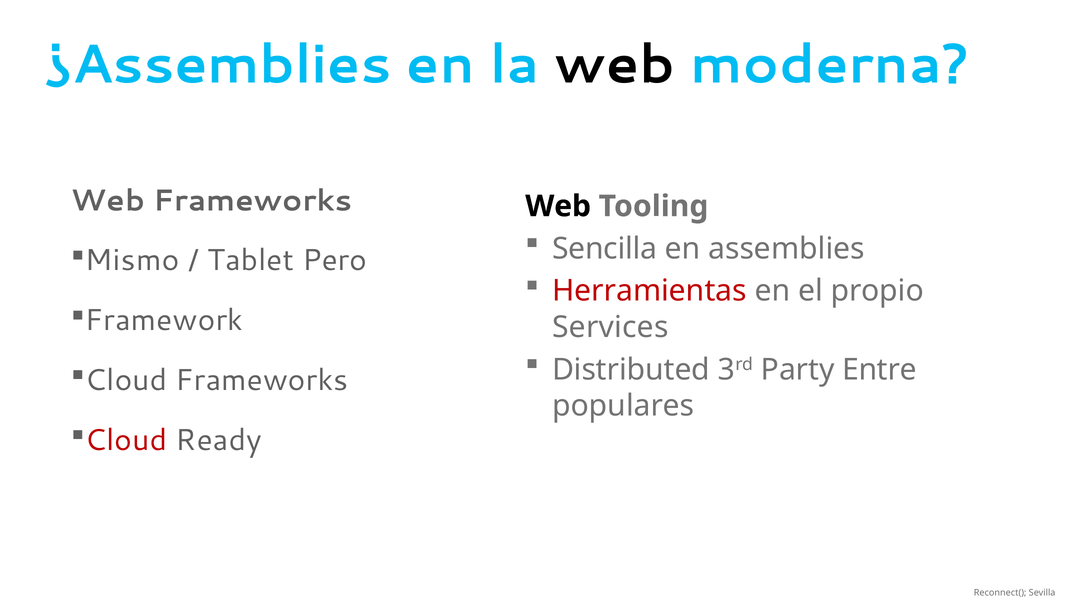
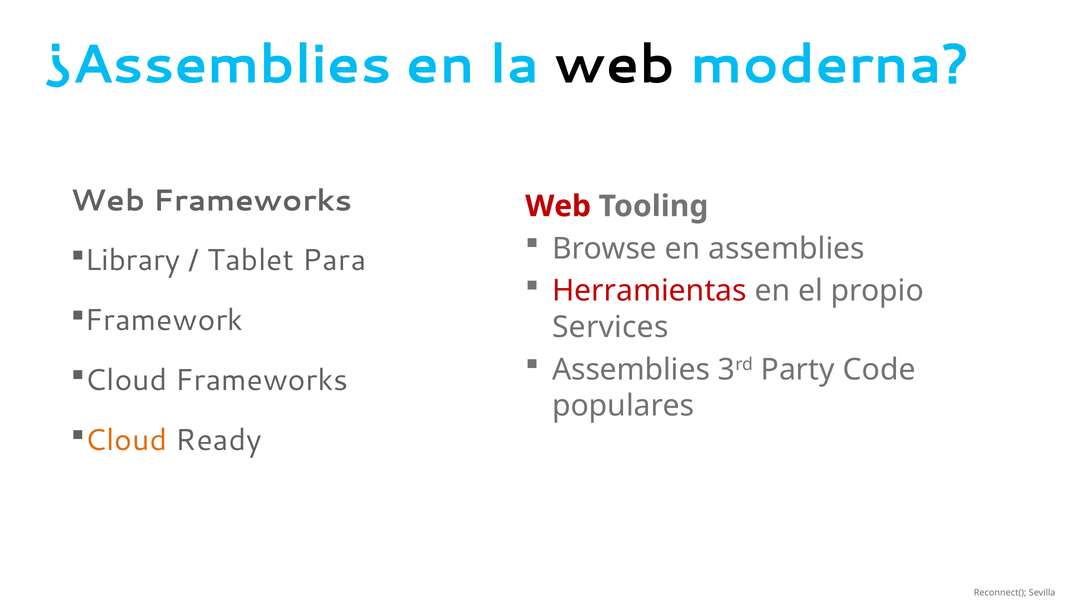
Web at (558, 206) colour: black -> red
Sencilla: Sencilla -> Browse
Mismo: Mismo -> Library
Pero: Pero -> Para
Distributed at (631, 369): Distributed -> Assemblies
Entre: Entre -> Code
Cloud at (126, 440) colour: red -> orange
